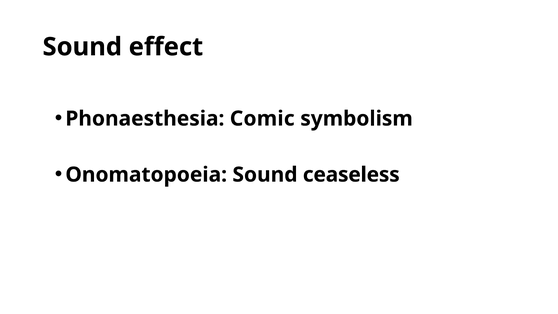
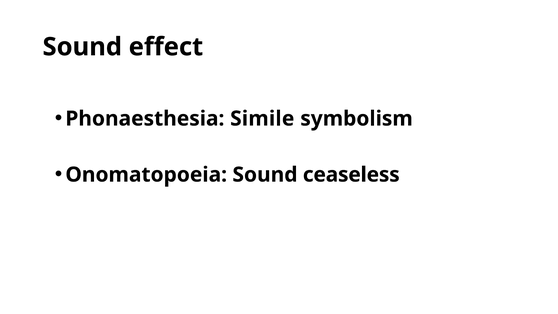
Comic: Comic -> Simile
